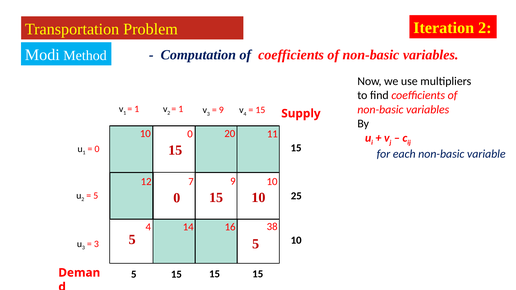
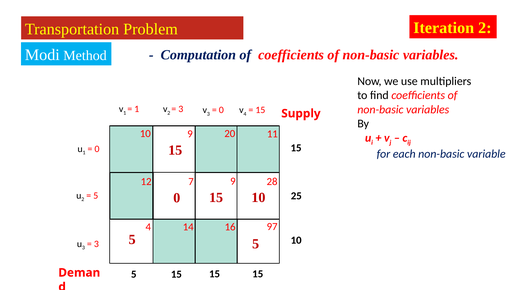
1 at (181, 109): 1 -> 3
9 at (221, 110): 9 -> 0
10 0: 0 -> 9
9 10: 10 -> 28
38: 38 -> 97
